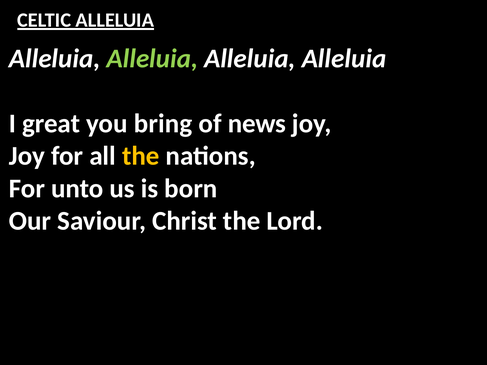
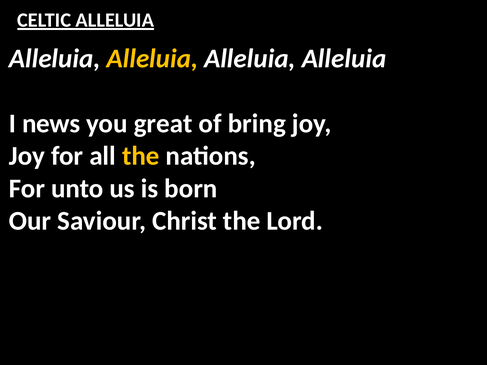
Alleluia at (152, 59) colour: light green -> yellow
great: great -> news
bring: bring -> great
news: news -> bring
